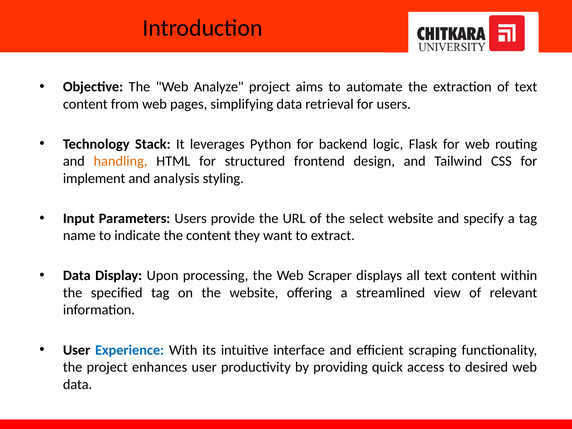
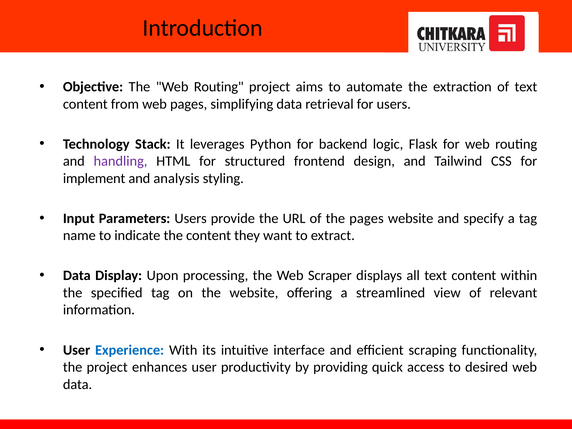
The Web Analyze: Analyze -> Routing
handling colour: orange -> purple
the select: select -> pages
